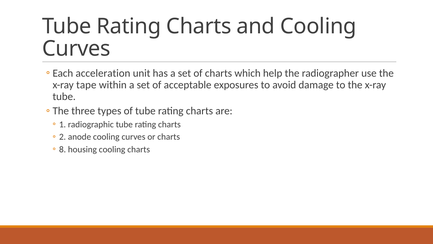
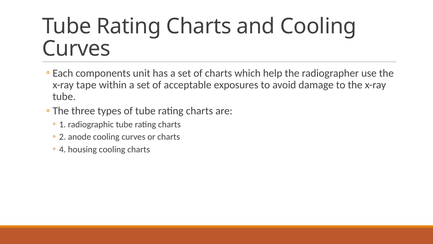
acceleration: acceleration -> components
8: 8 -> 4
